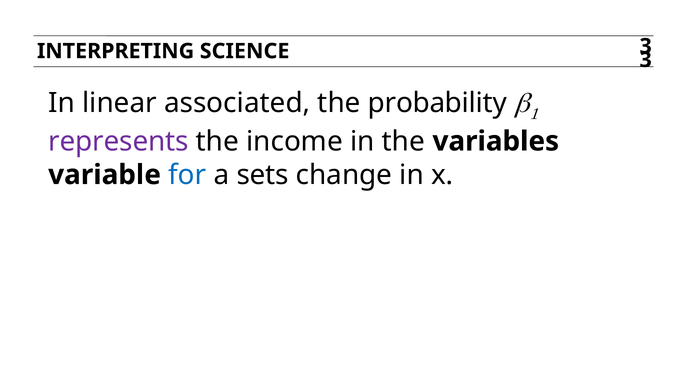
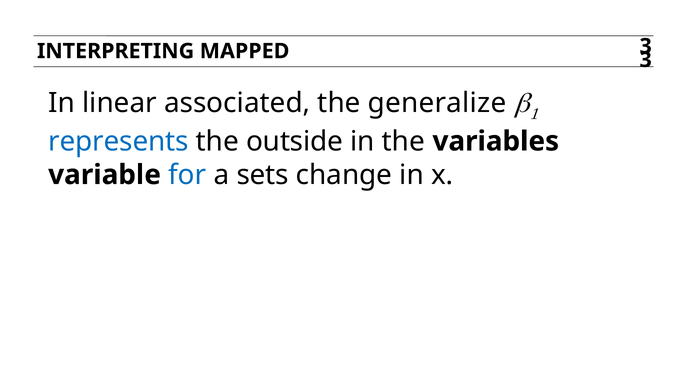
SCIENCE: SCIENCE -> MAPPED
probability: probability -> generalize
represents colour: purple -> blue
income: income -> outside
